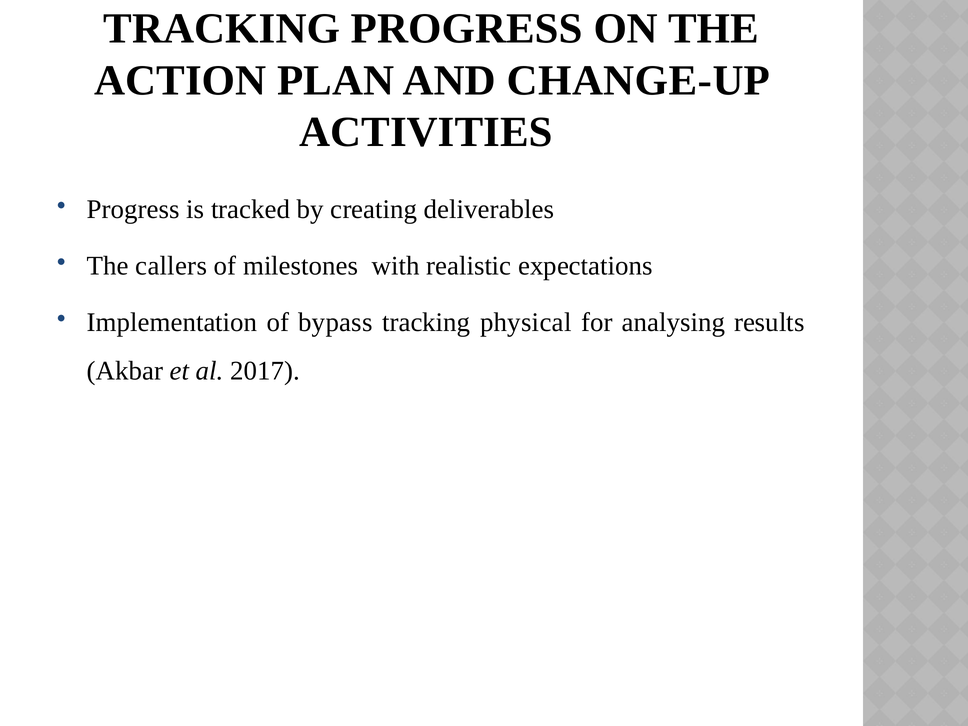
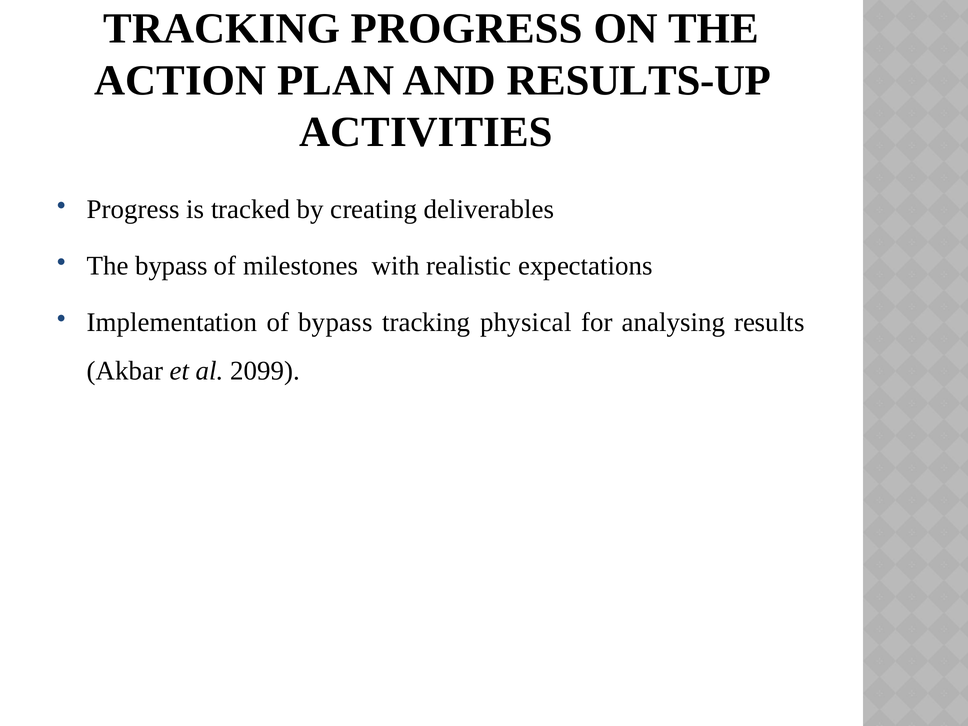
CHANGE-UP: CHANGE-UP -> RESULTS-UP
The callers: callers -> bypass
2017: 2017 -> 2099
